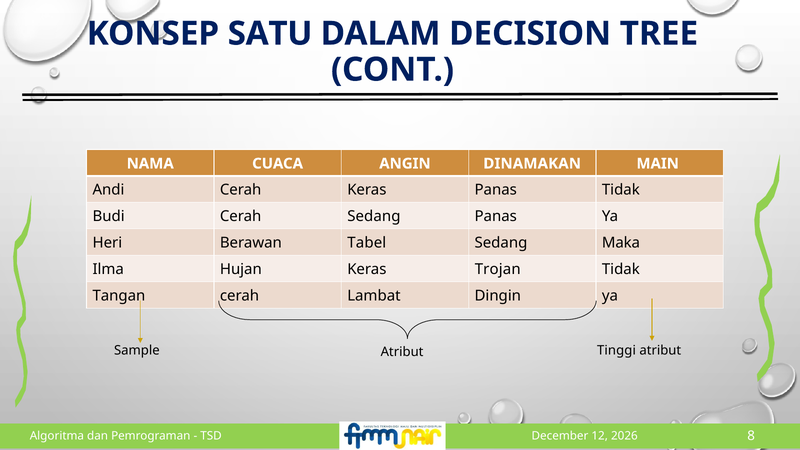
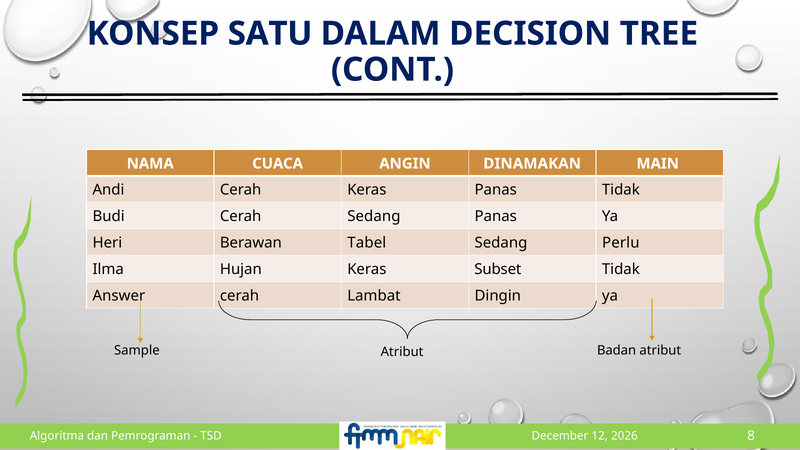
Maka: Maka -> Perlu
Trojan: Trojan -> Subset
Tangan: Tangan -> Answer
Tinggi: Tinggi -> Badan
